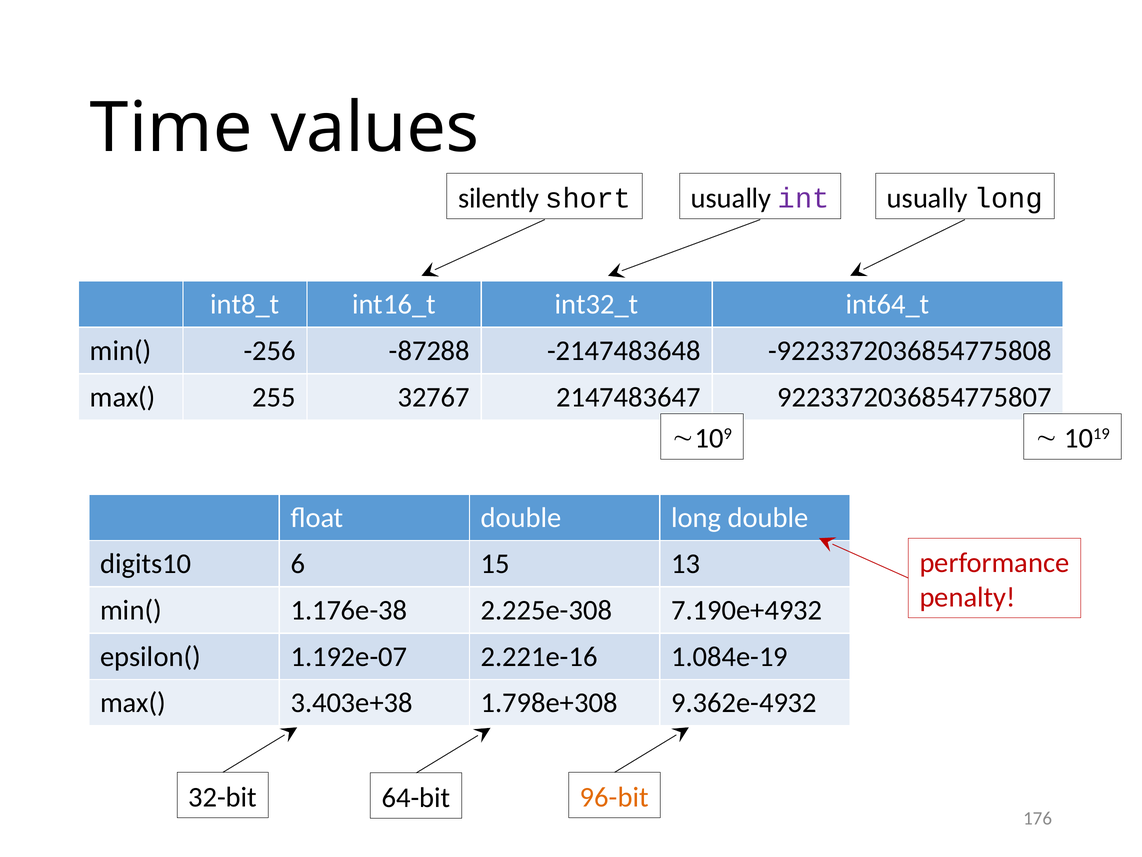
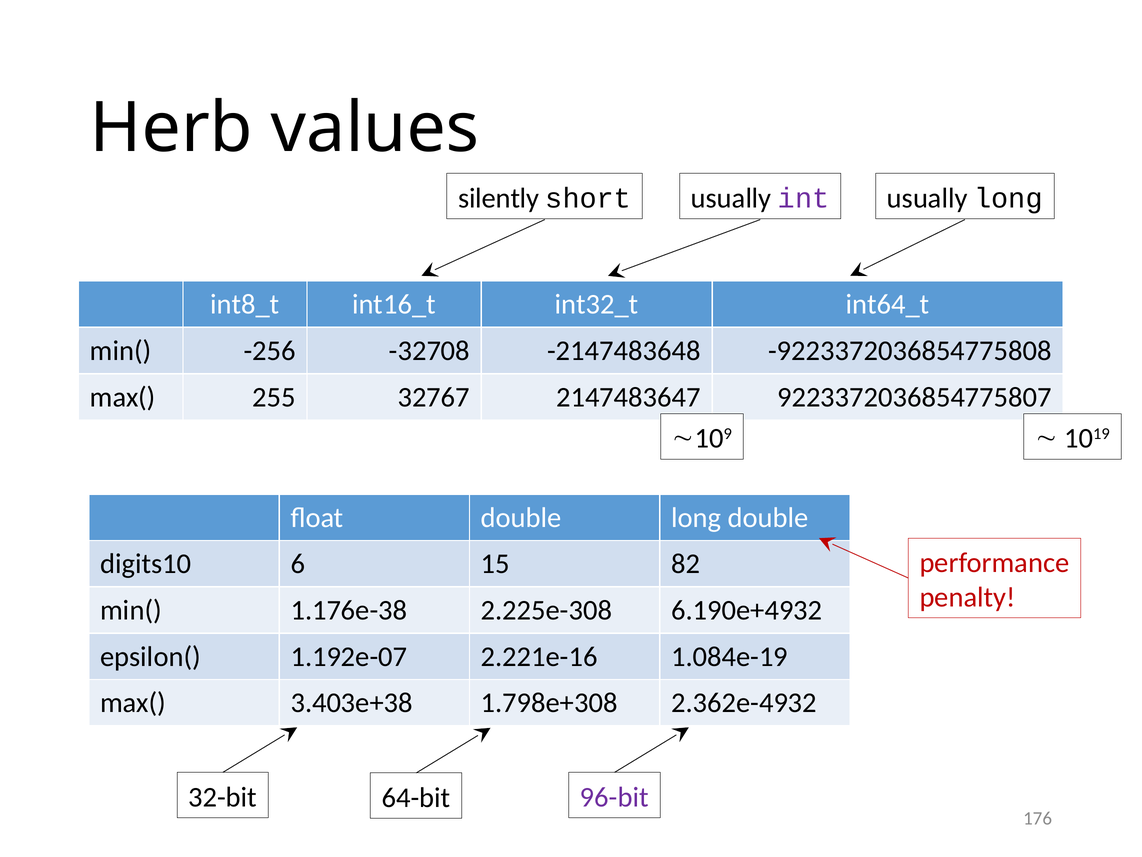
Time: Time -> Herb
-87288: -87288 -> -32708
13: 13 -> 82
7.190e+4932: 7.190e+4932 -> 6.190e+4932
9.362e-4932: 9.362e-4932 -> 2.362e-4932
96-bit colour: orange -> purple
